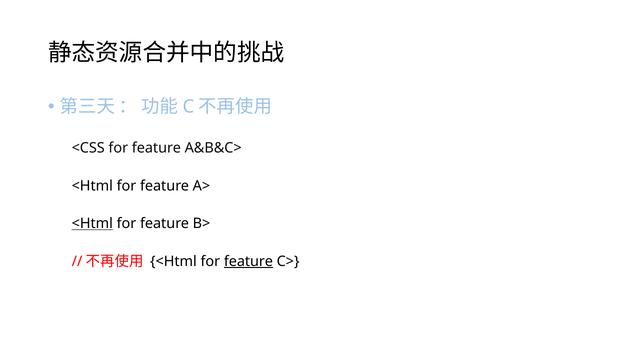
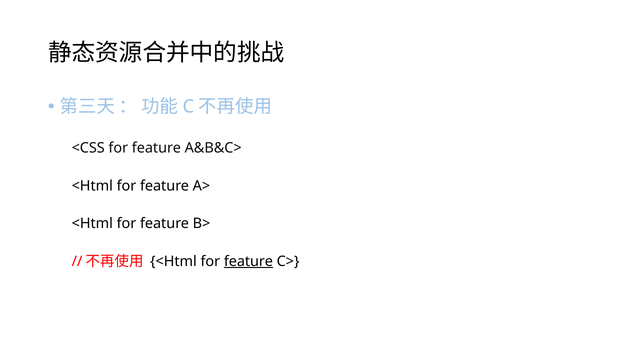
<Html at (92, 223) underline: present -> none
